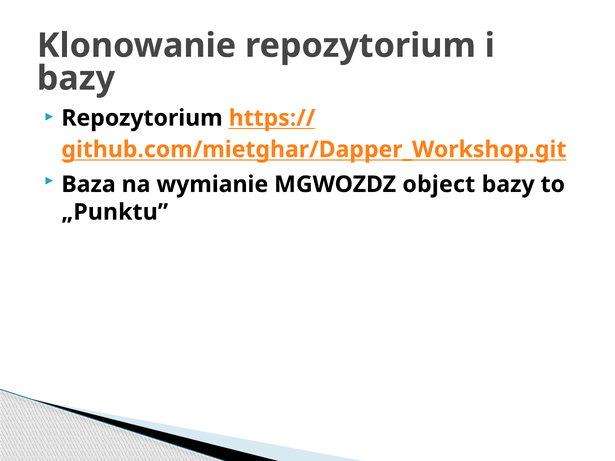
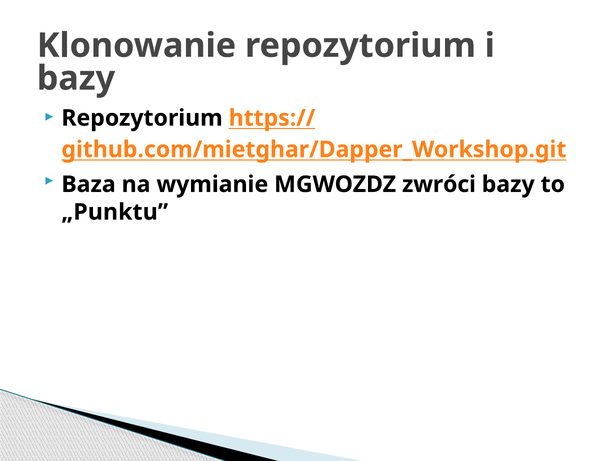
object: object -> zwróci
